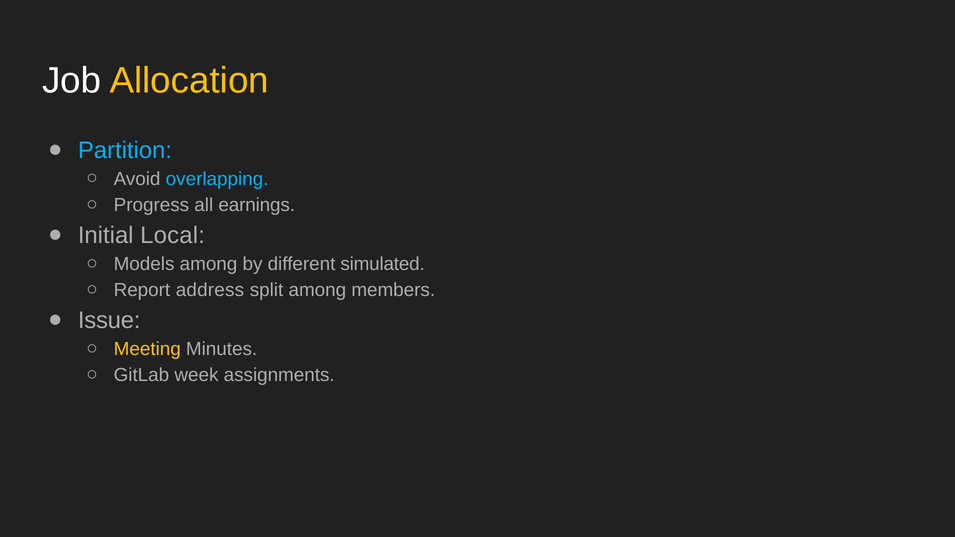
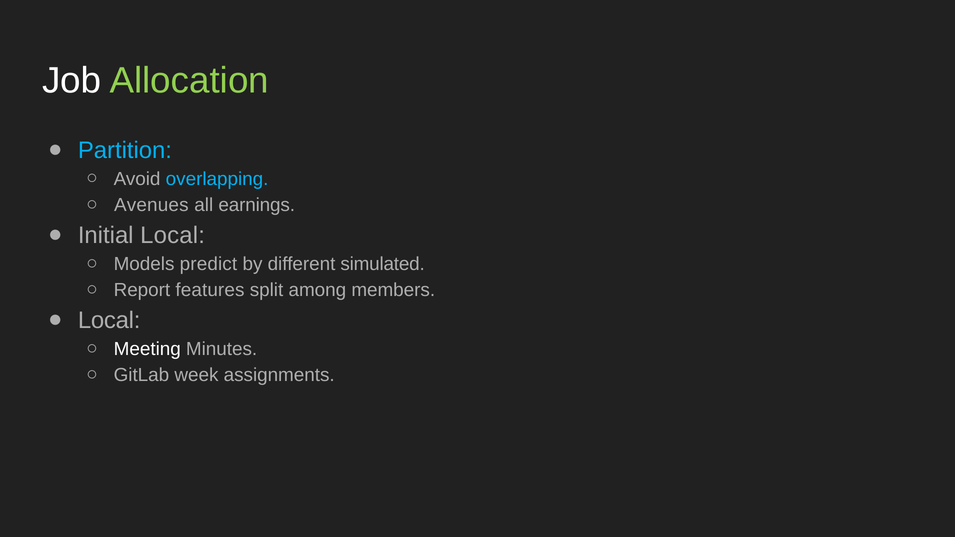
Allocation colour: yellow -> light green
Progress: Progress -> Avenues
Models among: among -> predict
address: address -> features
Issue at (109, 320): Issue -> Local
Meeting colour: yellow -> white
